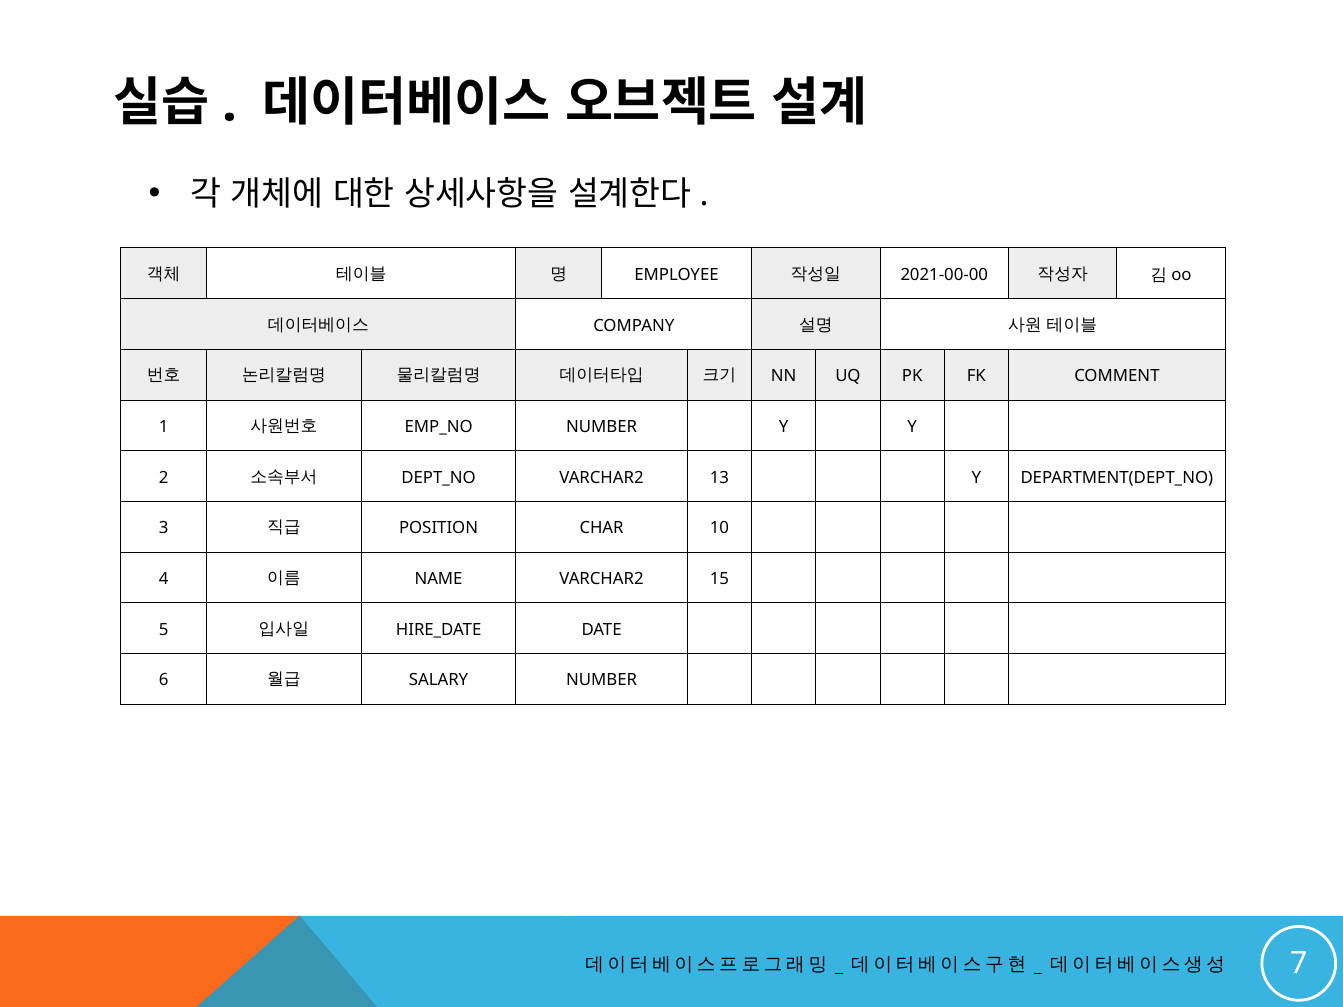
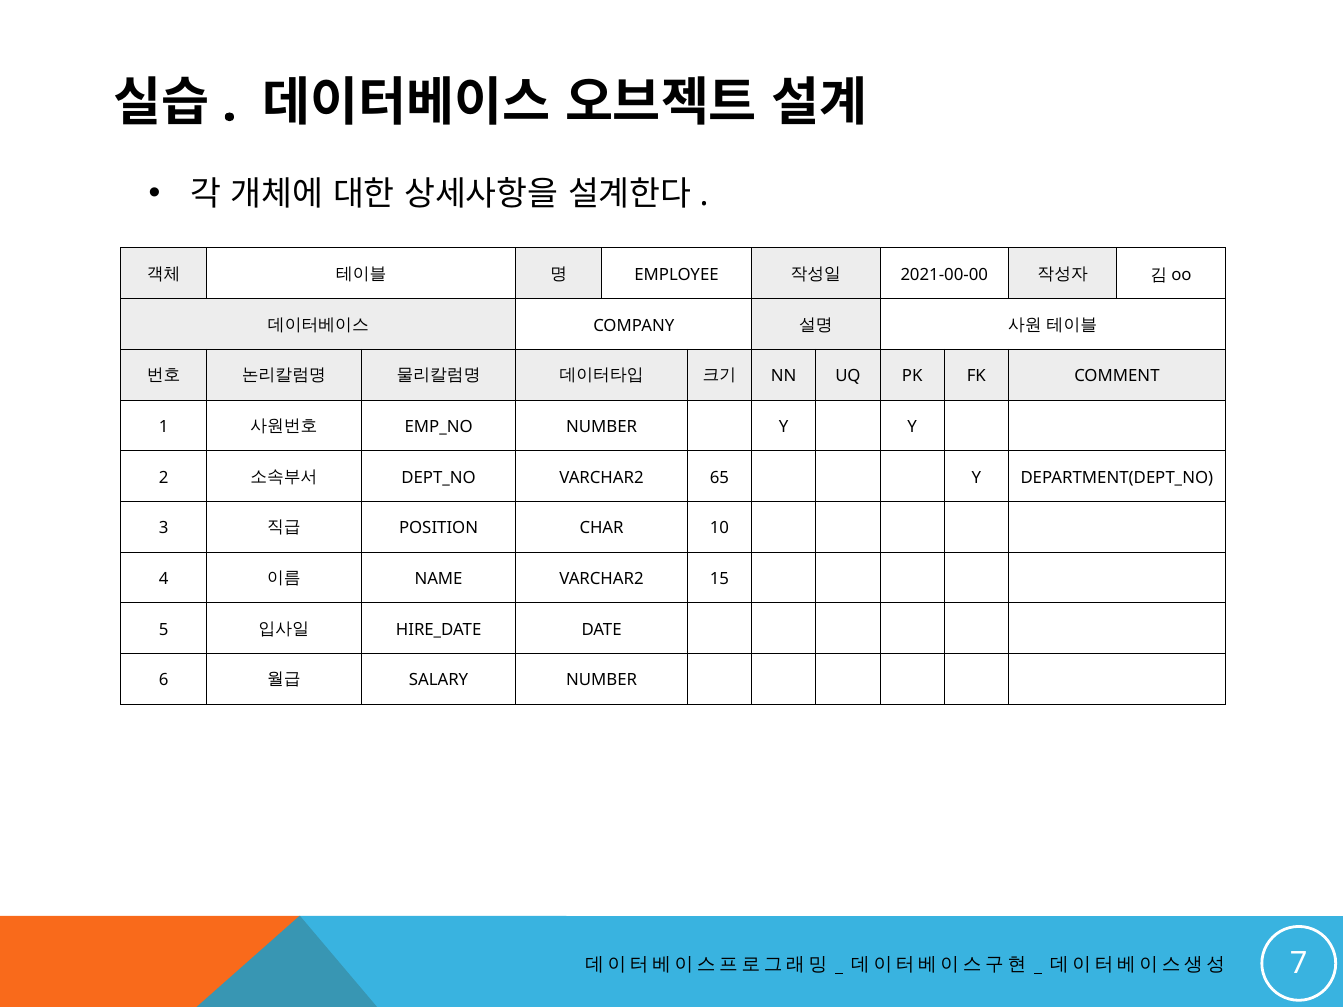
13: 13 -> 65
